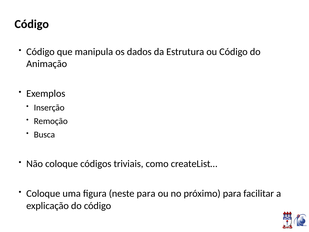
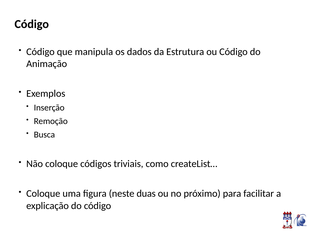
neste para: para -> duas
